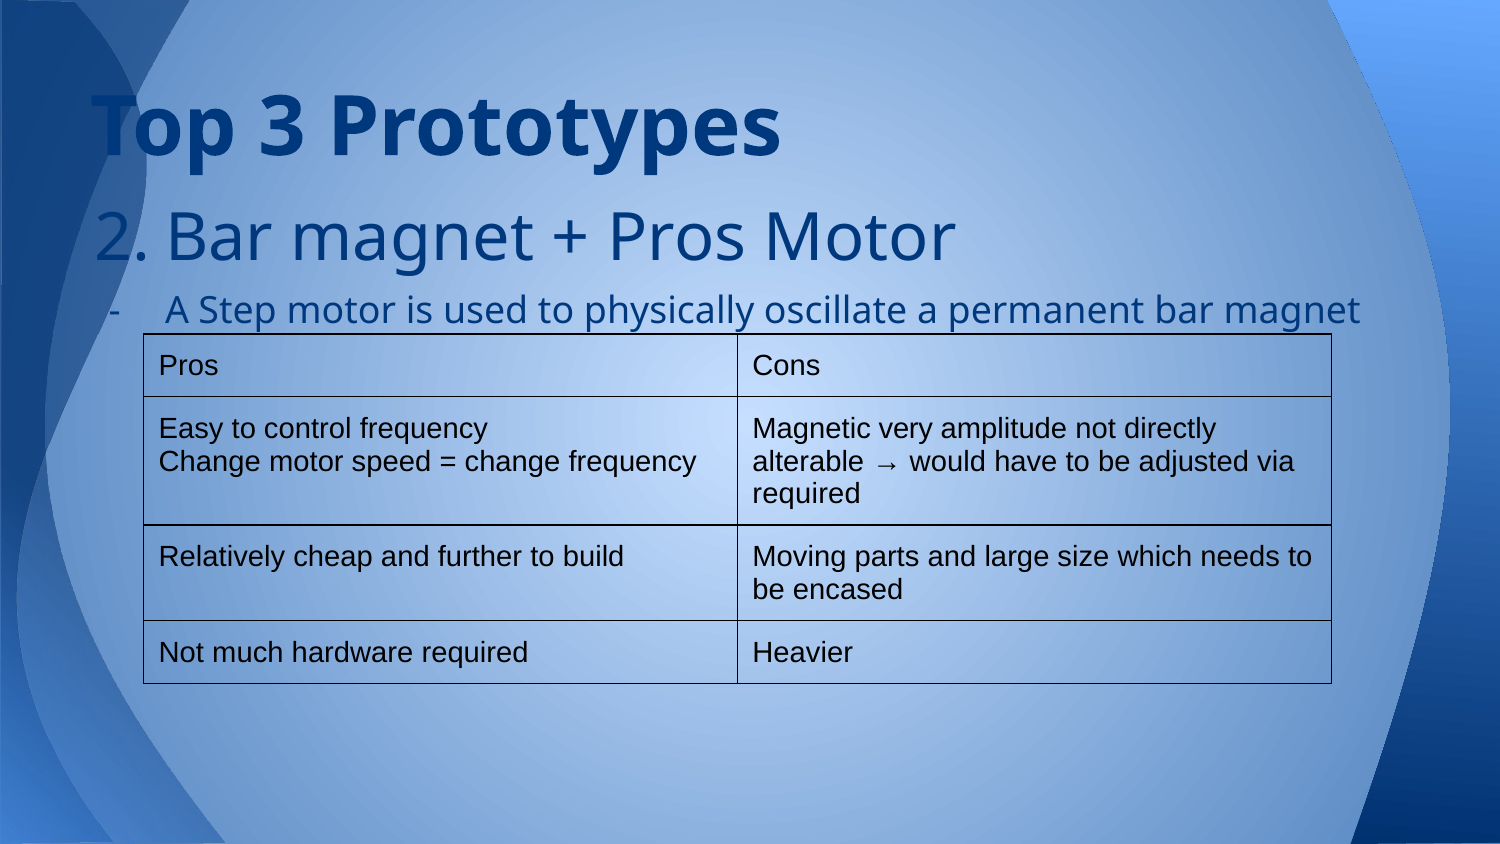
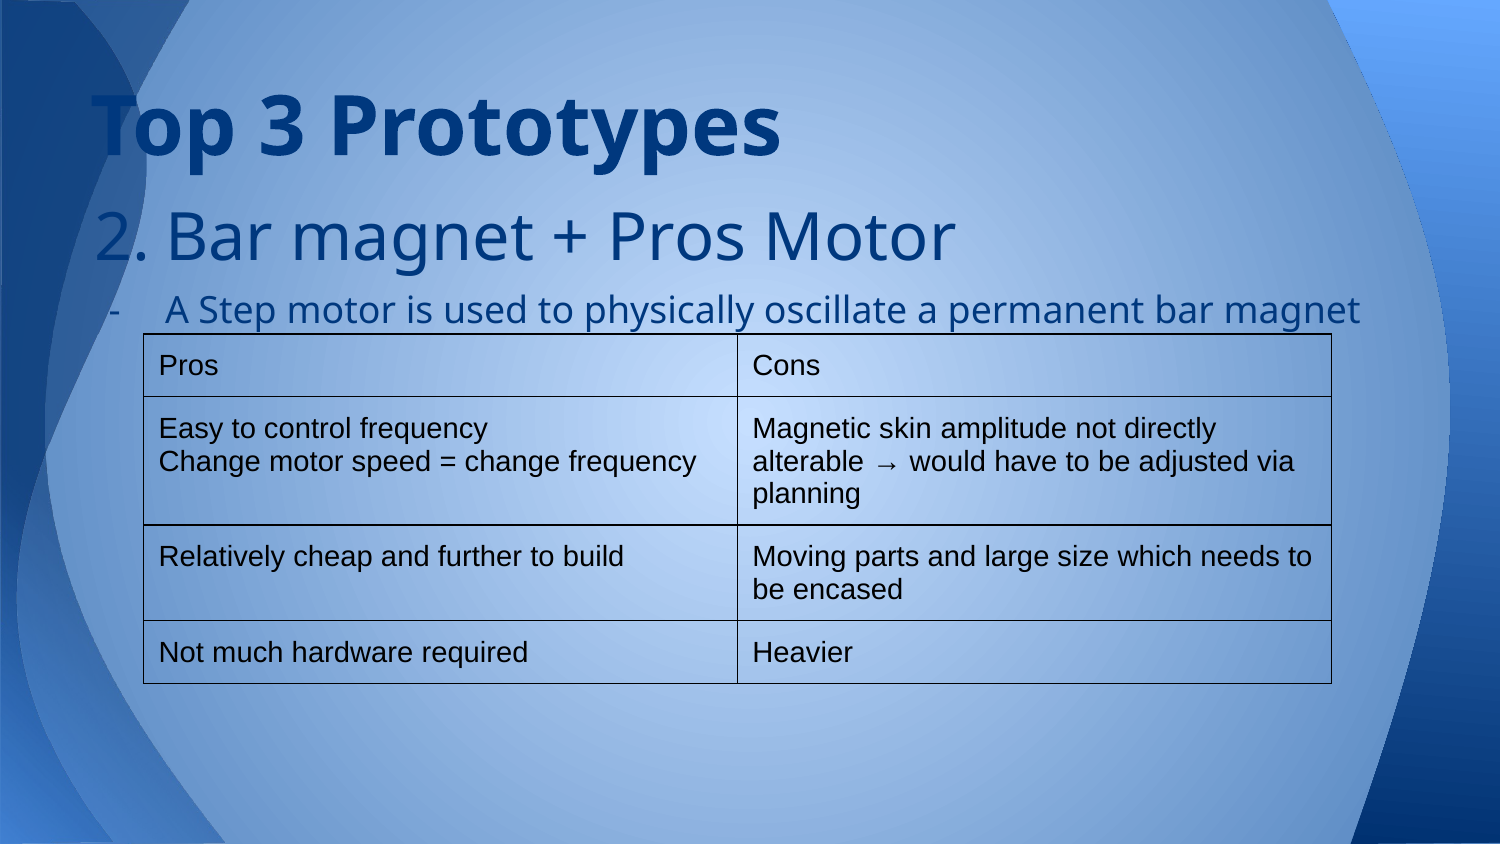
very: very -> skin
required at (807, 494): required -> planning
